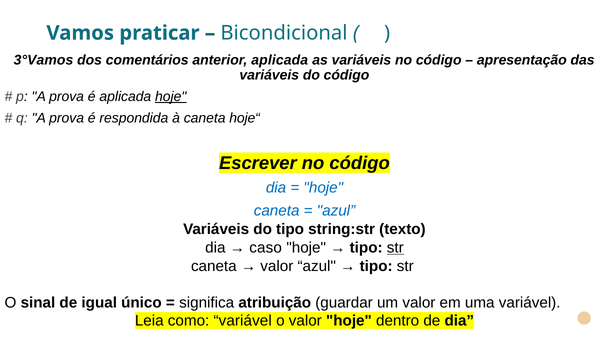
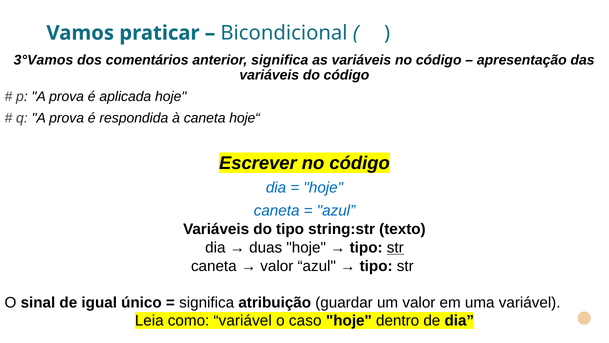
anterior aplicada: aplicada -> significa
hoje at (171, 96) underline: present -> none
caso: caso -> duas
o valor: valor -> caso
